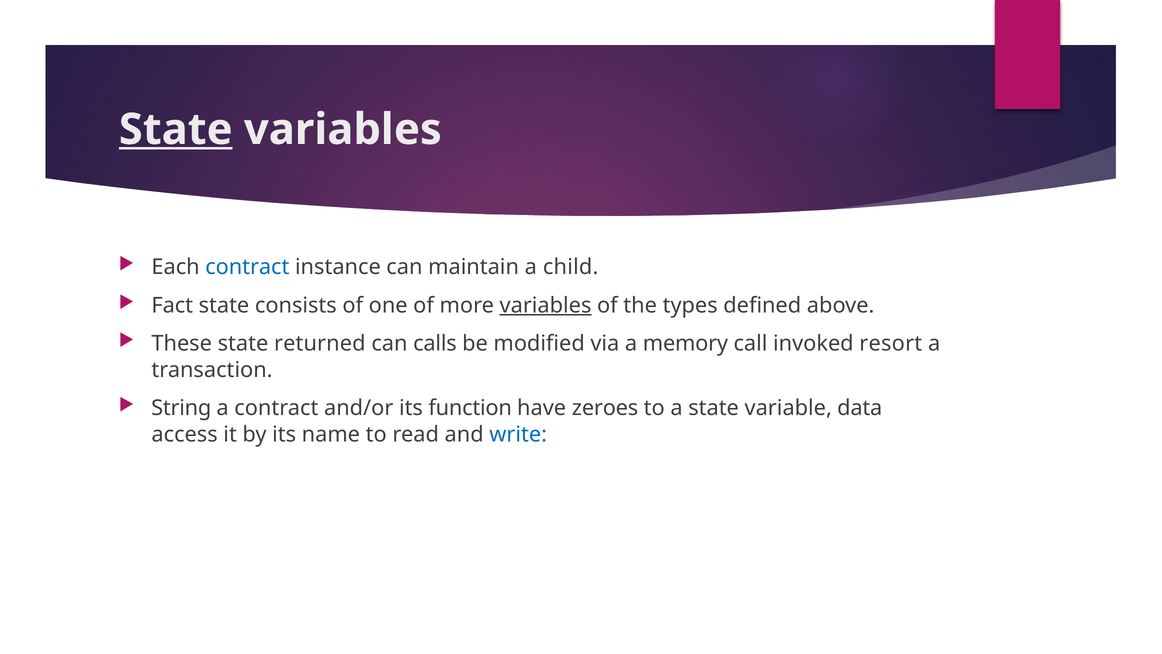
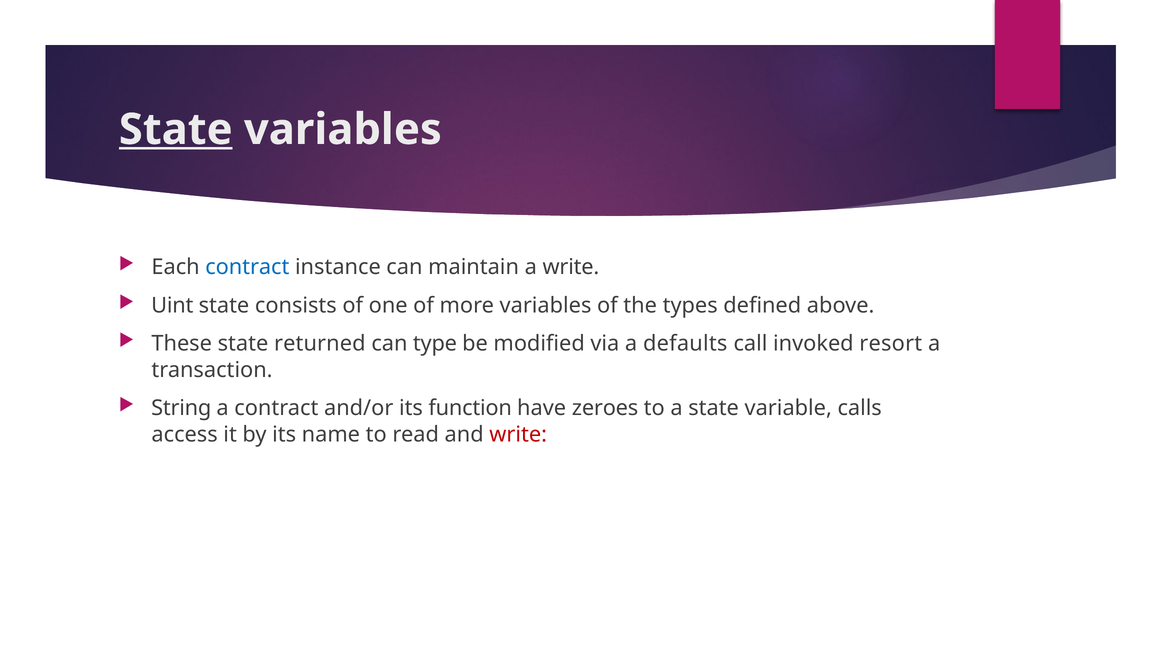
a child: child -> write
Fact: Fact -> Uint
variables at (546, 305) underline: present -> none
calls: calls -> type
memory: memory -> defaults
data: data -> calls
write at (518, 434) colour: blue -> red
